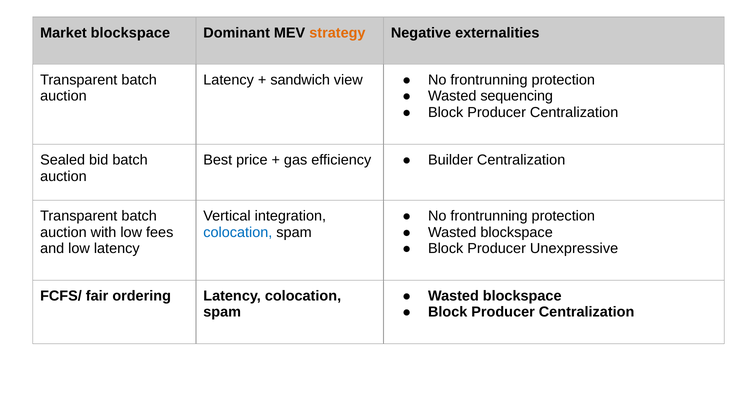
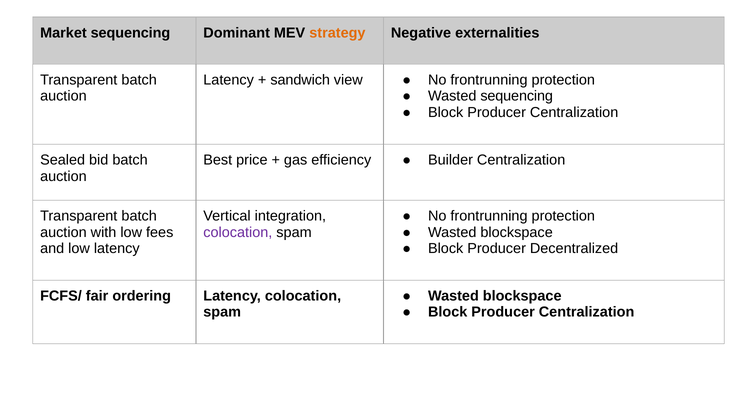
Market blockspace: blockspace -> sequencing
colocation at (238, 232) colour: blue -> purple
Unexpressive: Unexpressive -> Decentralized
